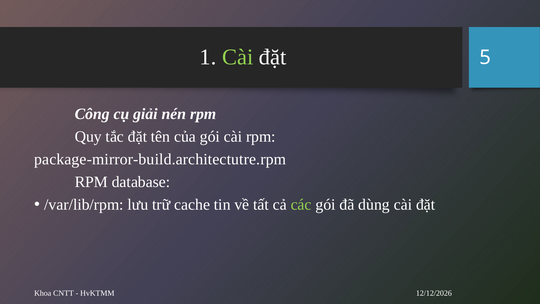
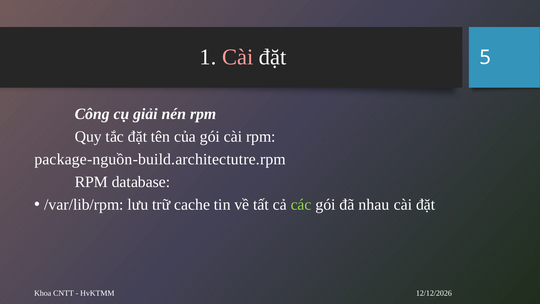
Cài at (238, 57) colour: light green -> pink
package-mirror-build.architectutre.rpm: package-mirror-build.architectutre.rpm -> package-nguồn-build.architectutre.rpm
dùng: dùng -> nhau
